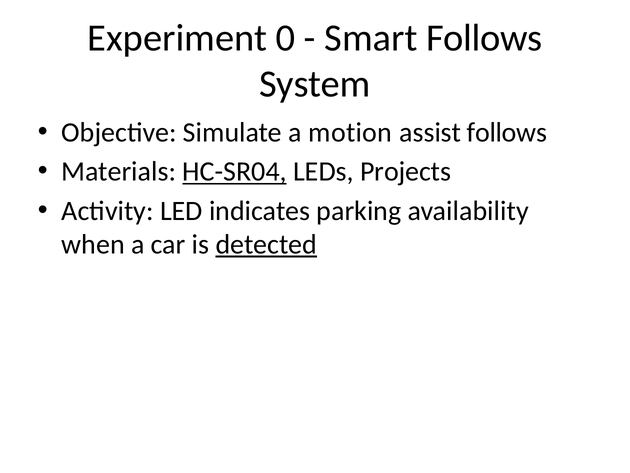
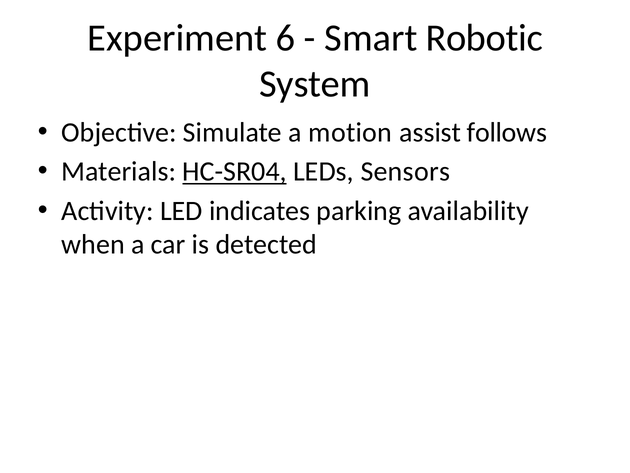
0: 0 -> 6
Smart Follows: Follows -> Robotic
Projects: Projects -> Sensors
detected underline: present -> none
